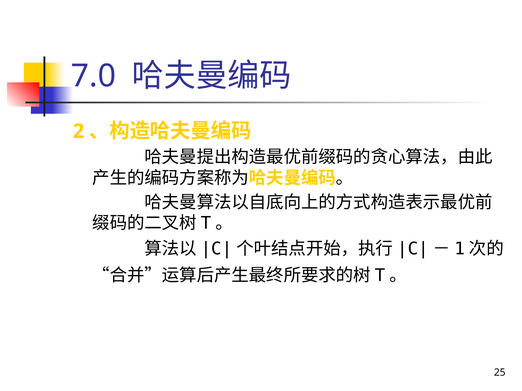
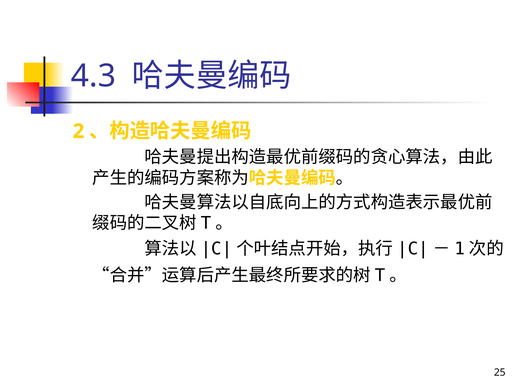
7.0: 7.0 -> 4.3
